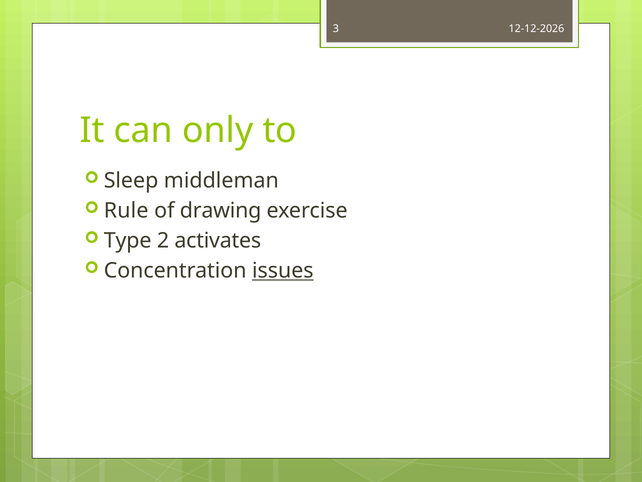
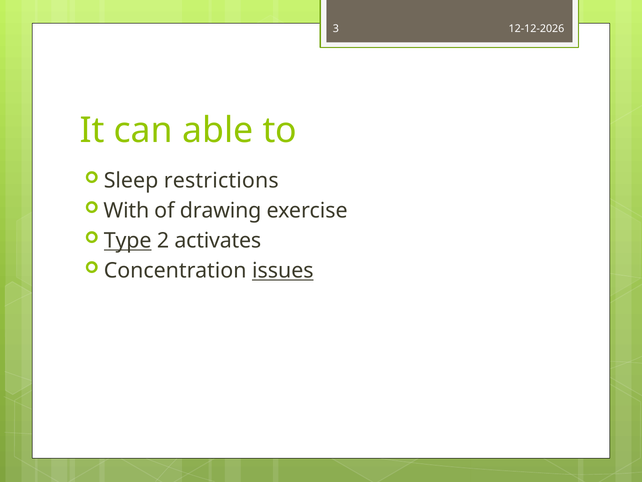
only: only -> able
middleman: middleman -> restrictions
Rule: Rule -> With
Type underline: none -> present
